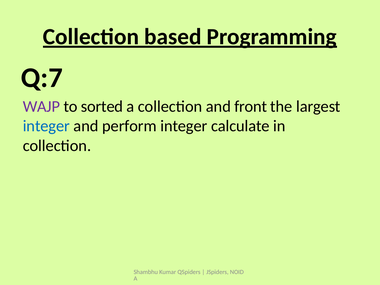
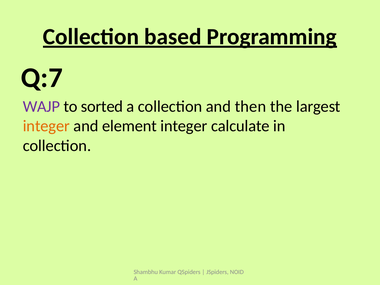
front: front -> then
integer at (46, 126) colour: blue -> orange
perform: perform -> element
